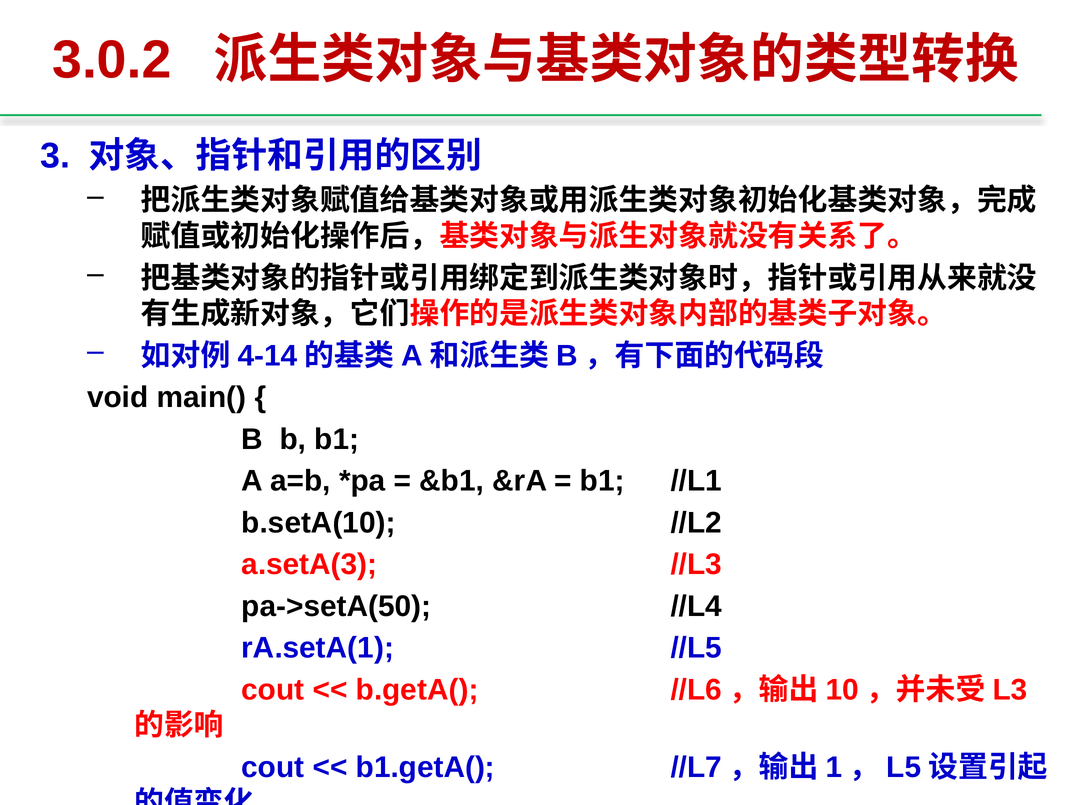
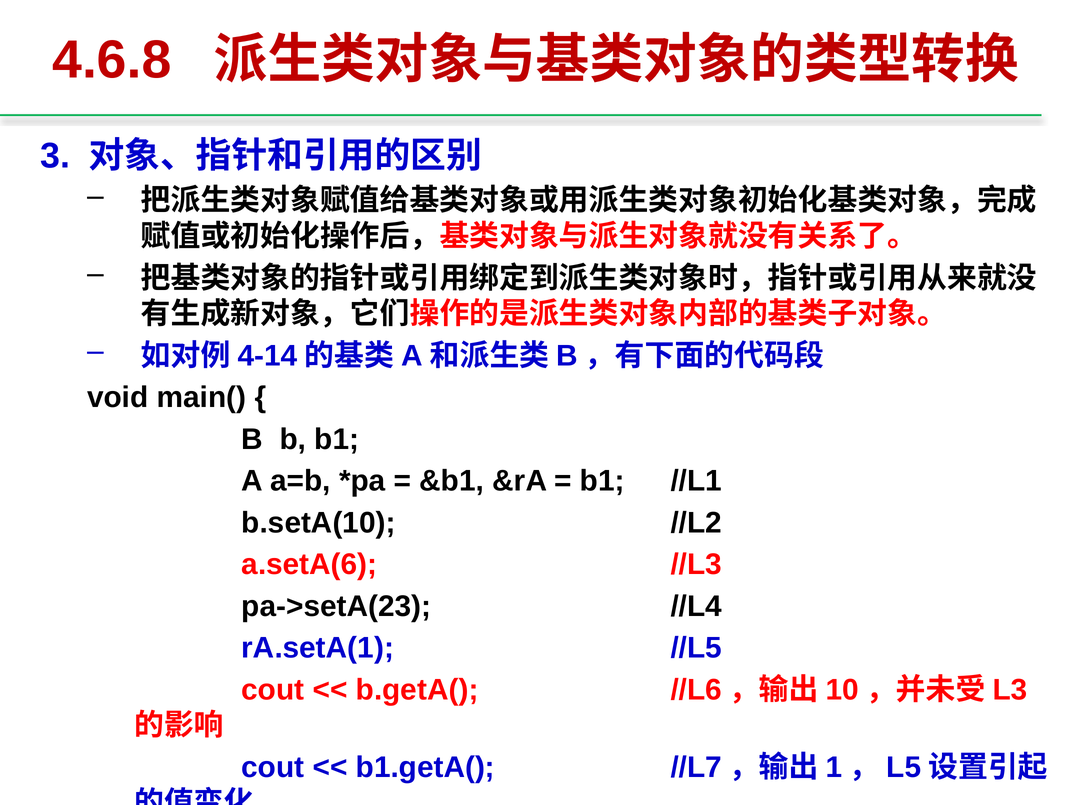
3.0.2: 3.0.2 -> 4.6.8
a.setA(3: a.setA(3 -> a.setA(6
pa->setA(50: pa->setA(50 -> pa->setA(23
